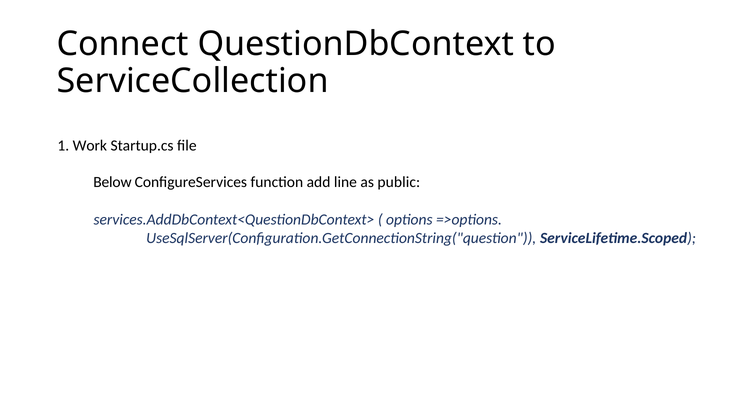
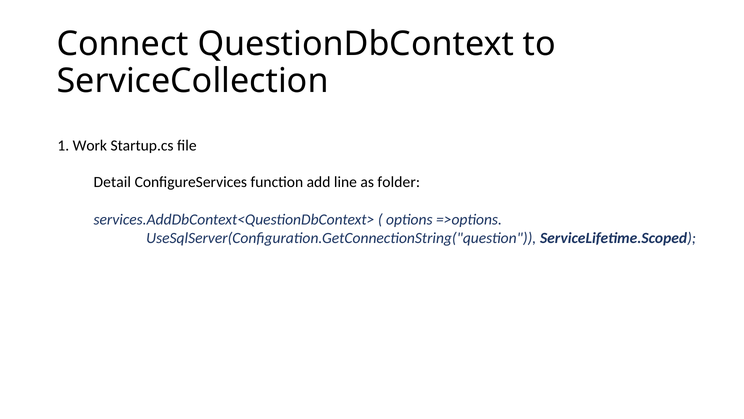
Below: Below -> Detail
public: public -> folder
